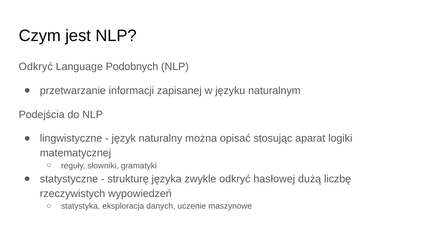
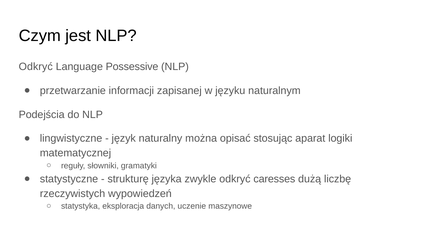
Podobnych: Podobnych -> Possessive
hasłowej: hasłowej -> caresses
